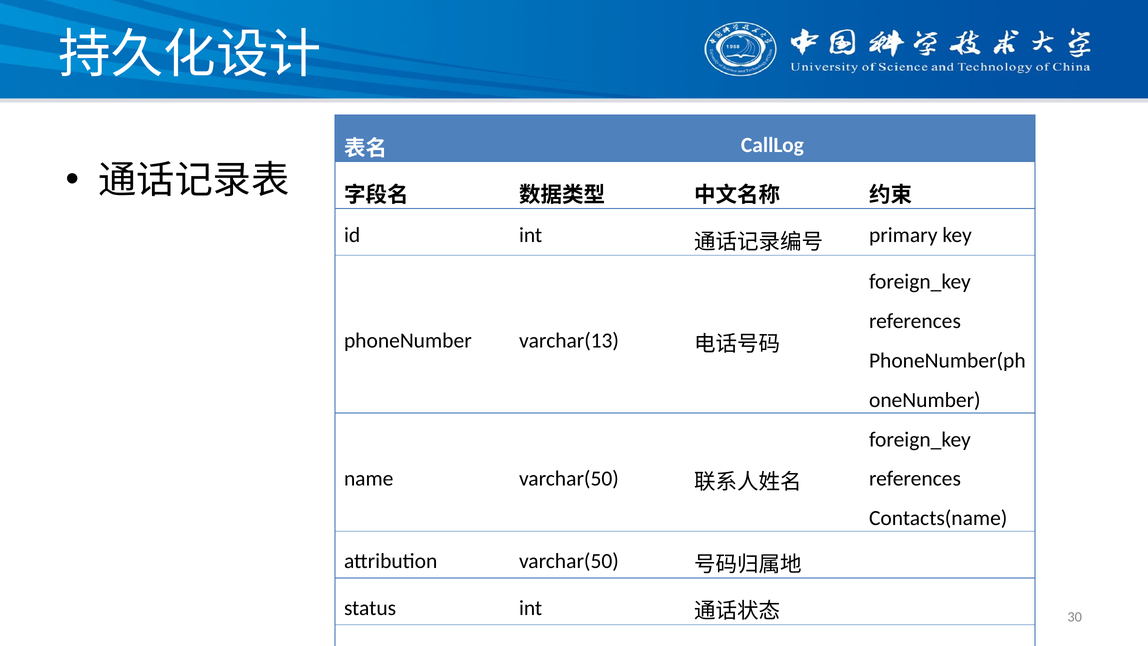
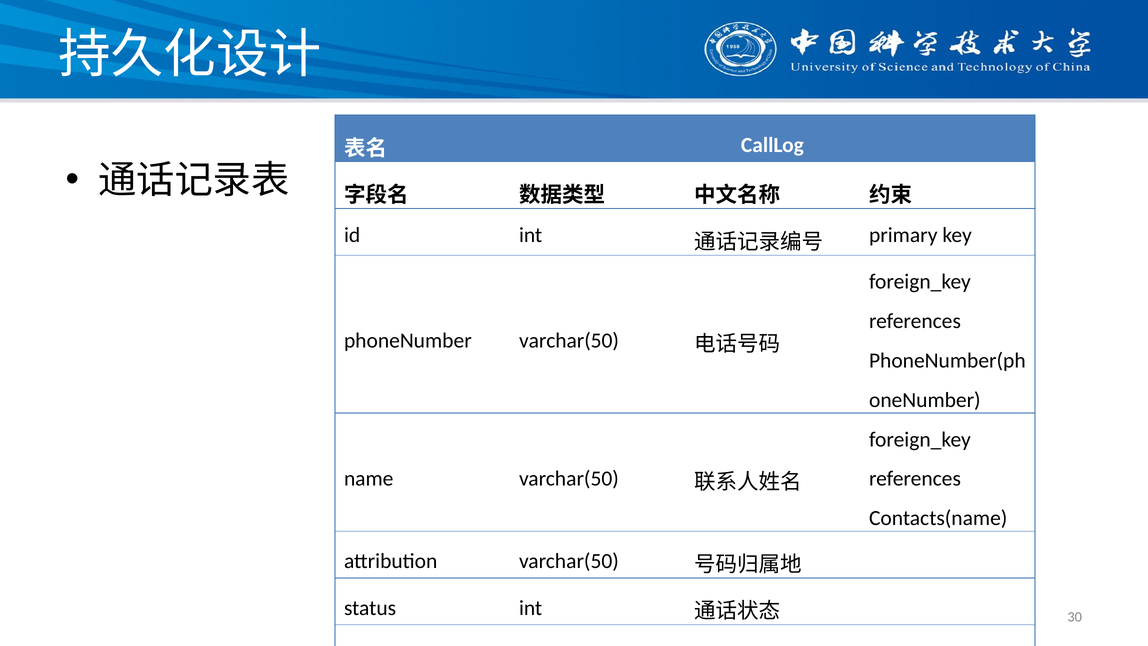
phoneNumber varchar(13: varchar(13 -> varchar(50
